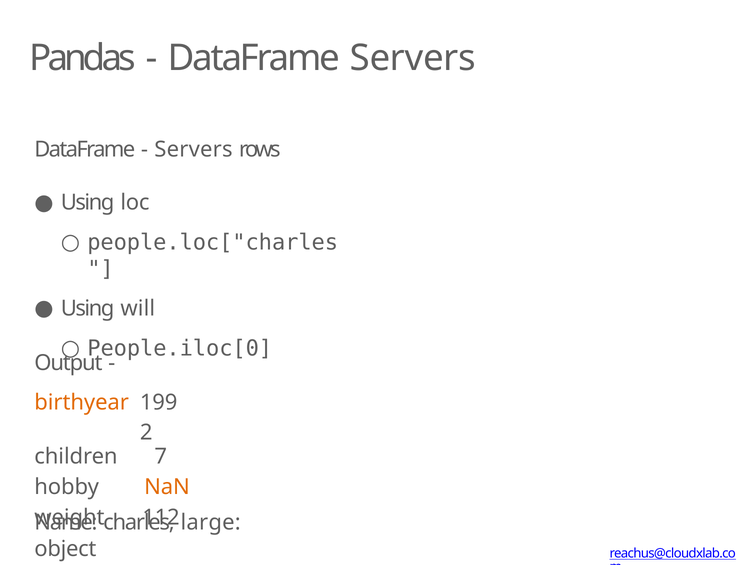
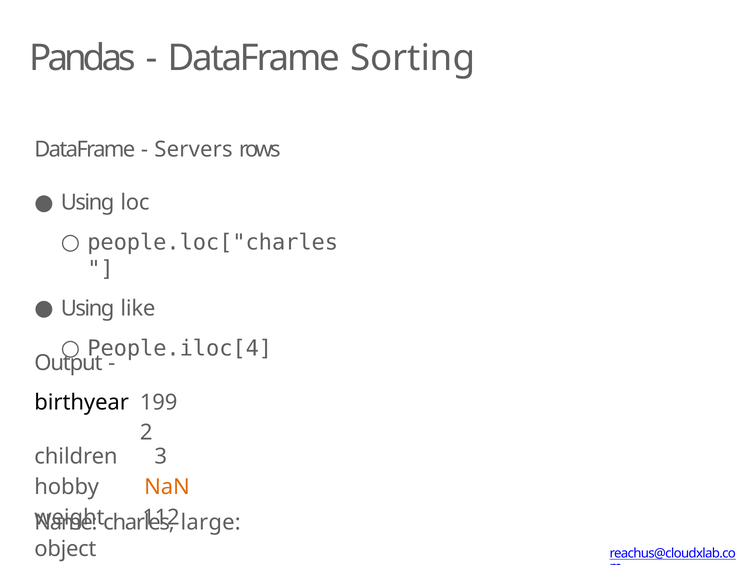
DataFrame Servers: Servers -> Sorting
will: will -> like
People.iloc[0: People.iloc[0 -> People.iloc[4
birthyear colour: orange -> black
7: 7 -> 3
